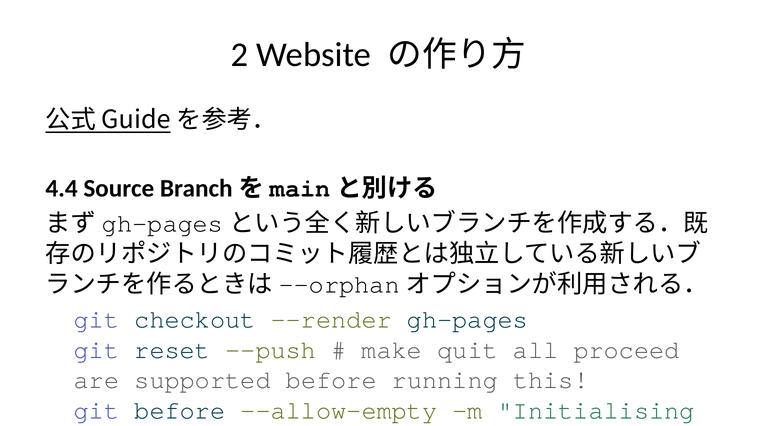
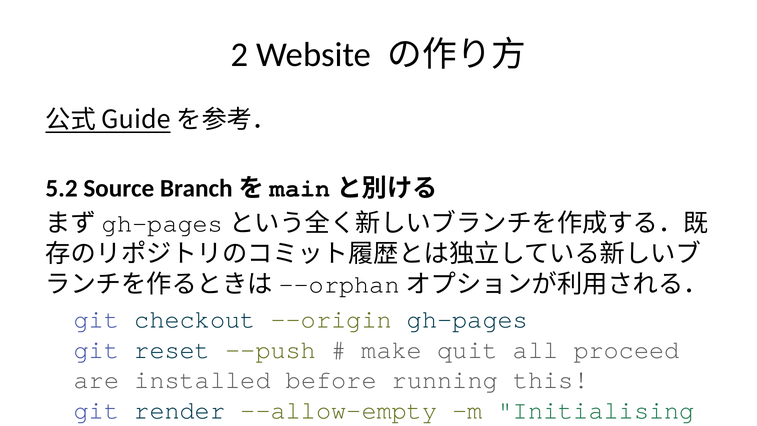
4.4: 4.4 -> 5.2
--render: --render -> --origin
supported: supported -> installed
git before: before -> render
